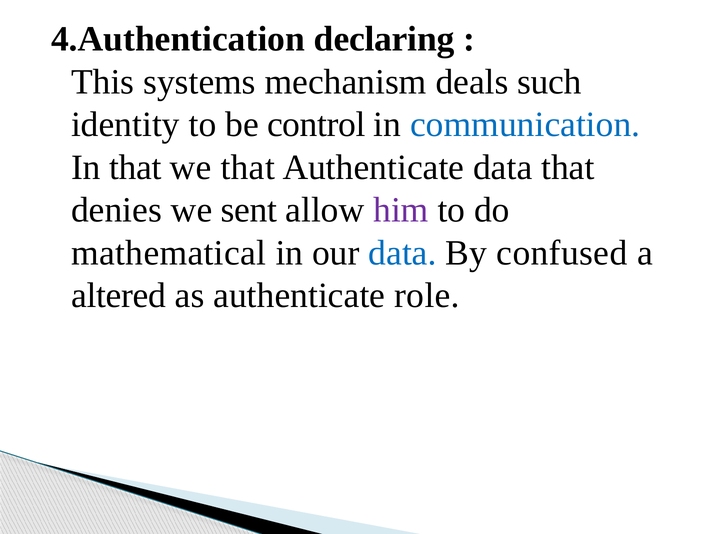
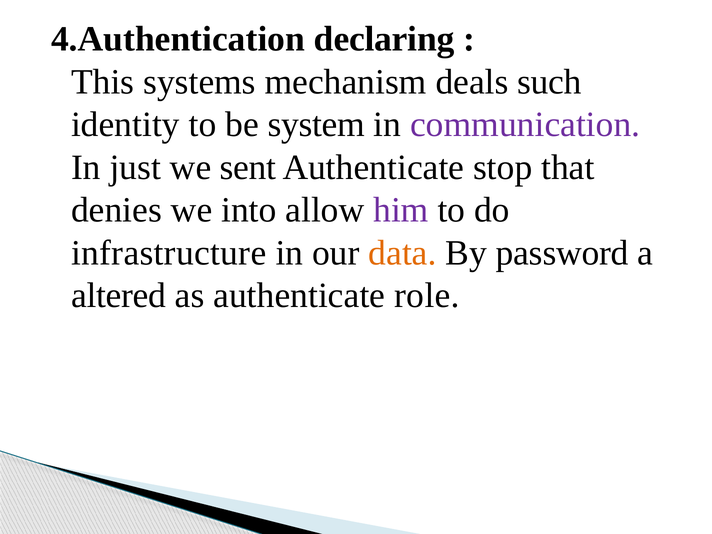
control: control -> system
communication colour: blue -> purple
In that: that -> just
we that: that -> sent
Authenticate data: data -> stop
sent: sent -> into
mathematical: mathematical -> infrastructure
data at (402, 253) colour: blue -> orange
confused: confused -> password
